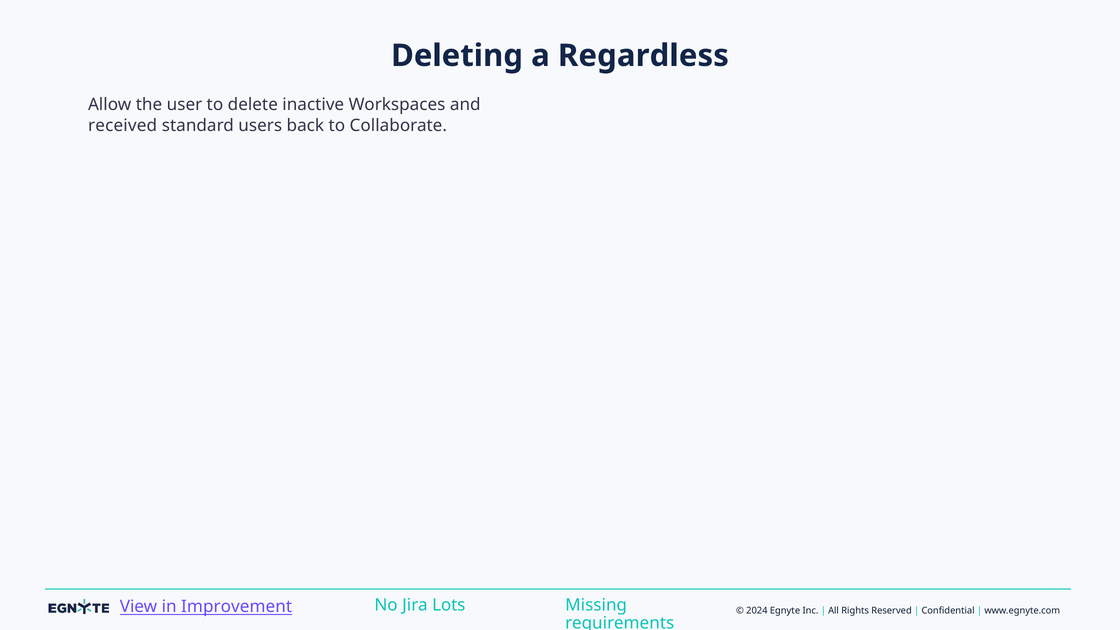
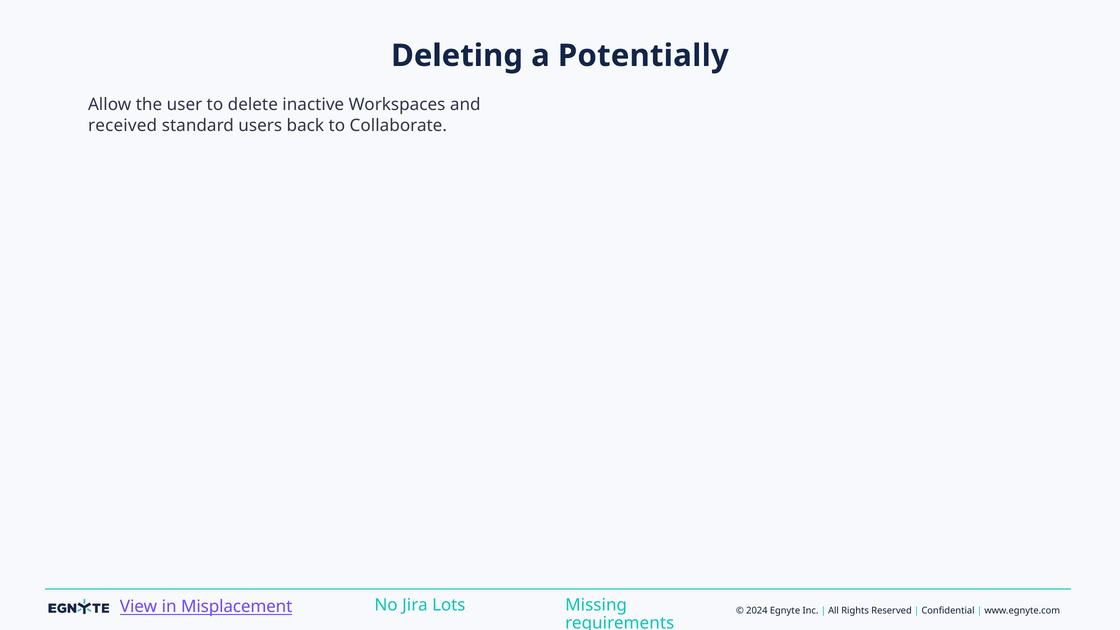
Regardless: Regardless -> Potentially
Improvement: Improvement -> Misplacement
